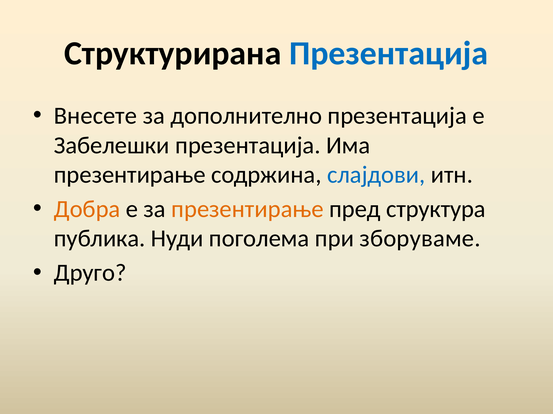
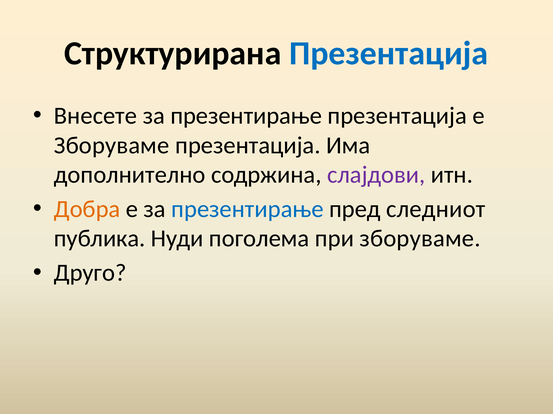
дополнително at (246, 116): дополнително -> презентирање
Забелешки at (112, 146): Забелешки -> Зборуваме
презентирање at (130, 175): презентирање -> дополнително
слајдови colour: blue -> purple
презентирање at (247, 209) colour: orange -> blue
структура: структура -> следниот
